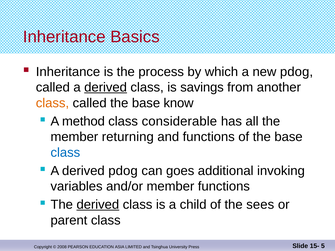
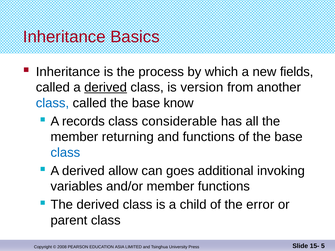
new pdog: pdog -> fields
savings: savings -> version
class at (52, 103) colour: orange -> blue
method: method -> records
derived pdog: pdog -> allow
derived at (98, 205) underline: present -> none
sees: sees -> error
